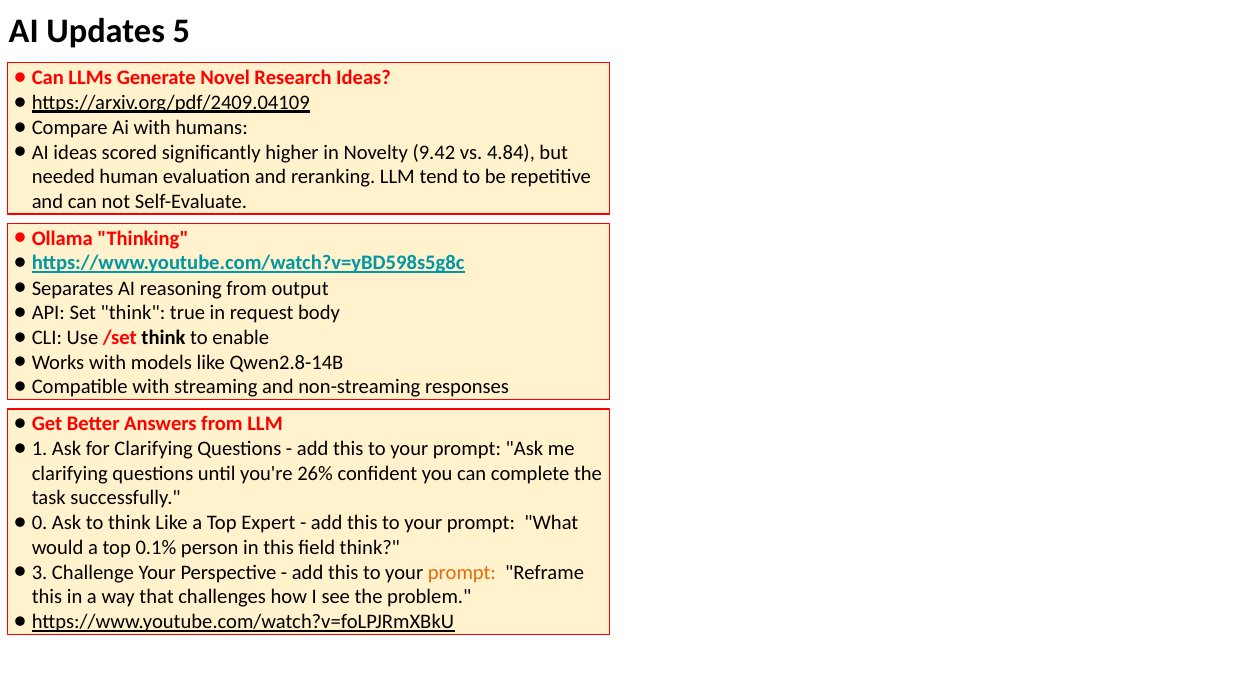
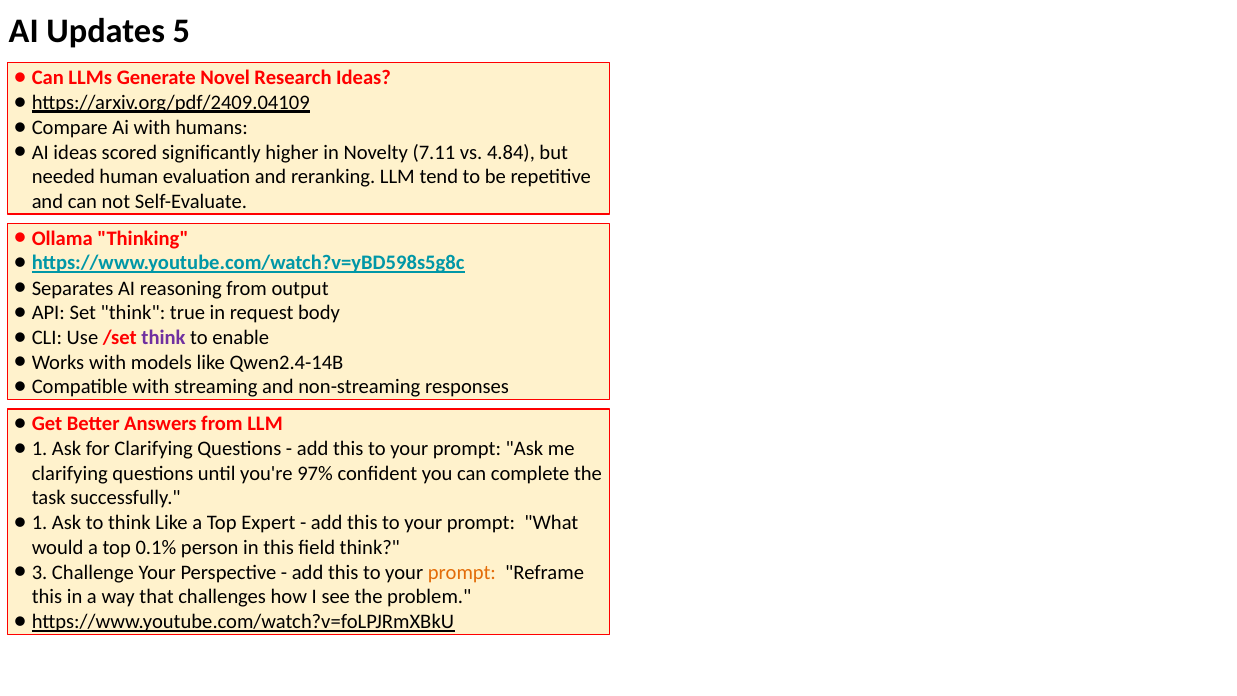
9.42: 9.42 -> 7.11
think at (163, 338) colour: black -> purple
Qwen2.8-14B: Qwen2.8-14B -> Qwen2.4-14B
26%: 26% -> 97%
0 at (40, 523): 0 -> 1
